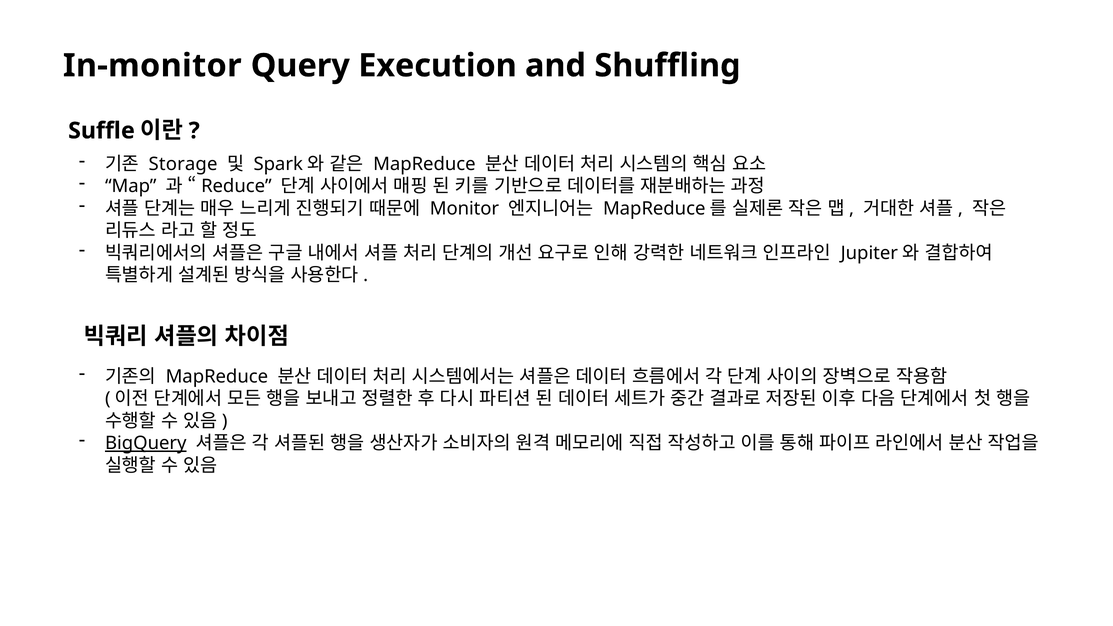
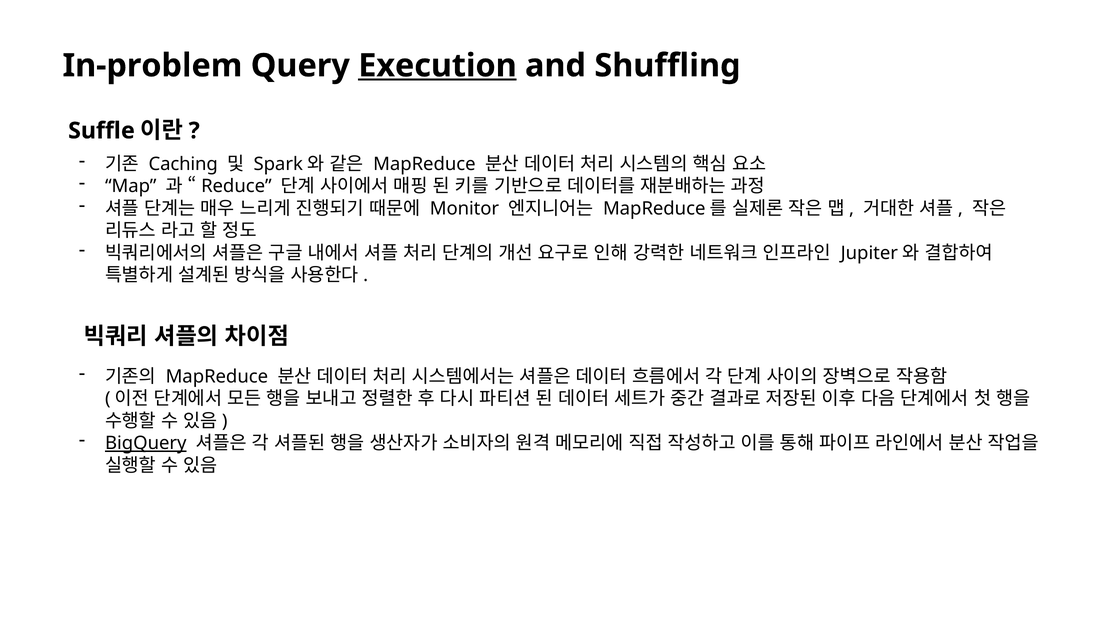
In-monitor: In-monitor -> In-problem
Execution underline: none -> present
Storage: Storage -> Caching
